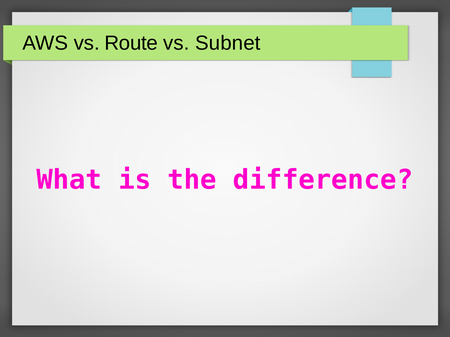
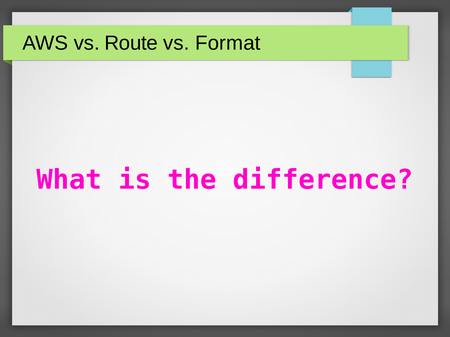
Subnet: Subnet -> Format
